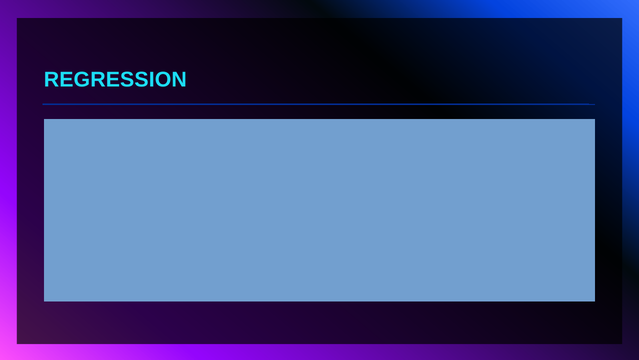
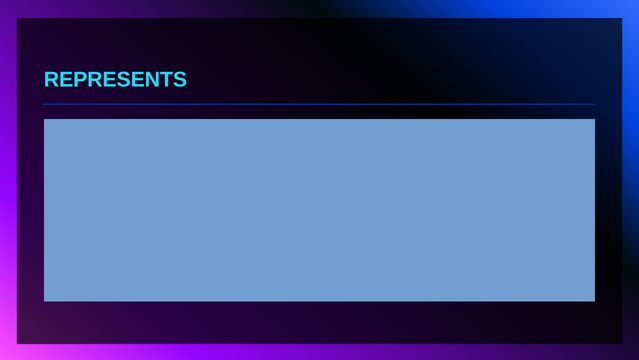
REGRESSION: REGRESSION -> REPRESENTS
